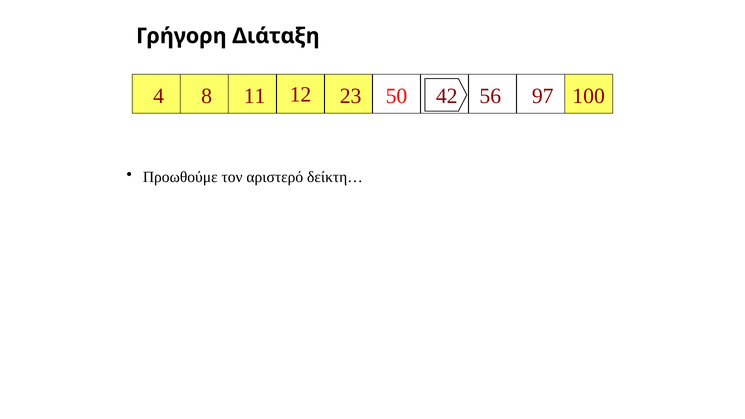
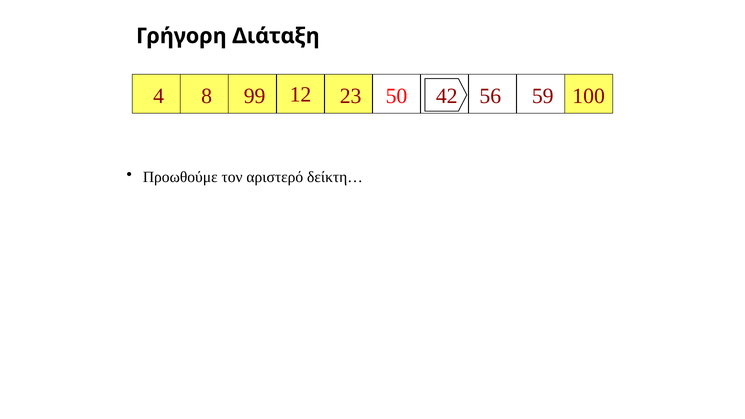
11: 11 -> 99
97: 97 -> 59
